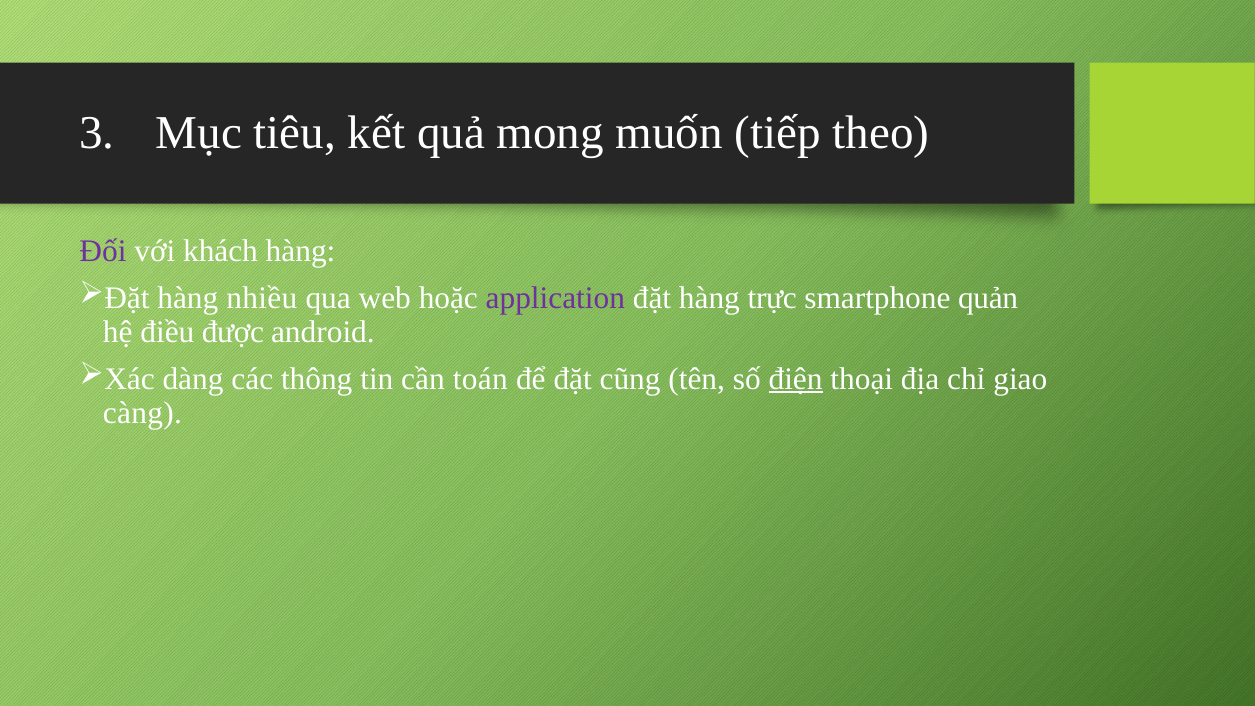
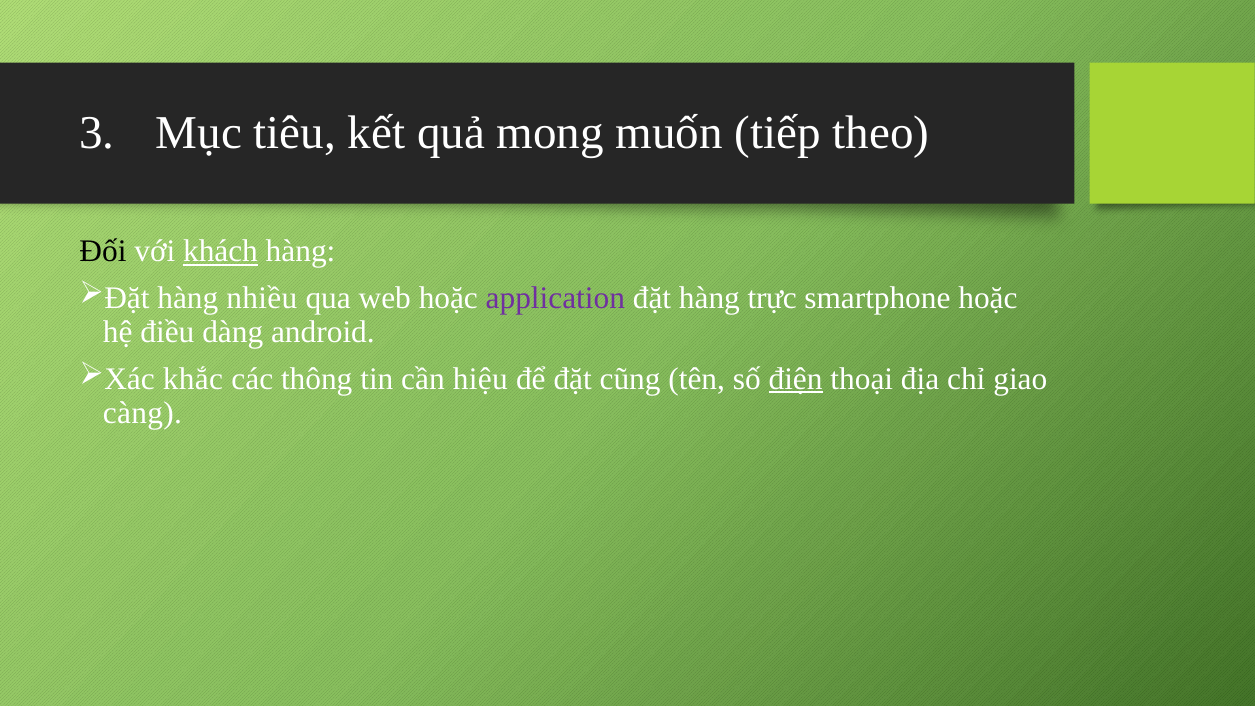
Đối colour: purple -> black
khách underline: none -> present
smartphone quản: quản -> hoặc
được: được -> dàng
dàng: dàng -> khắc
toán: toán -> hiệu
